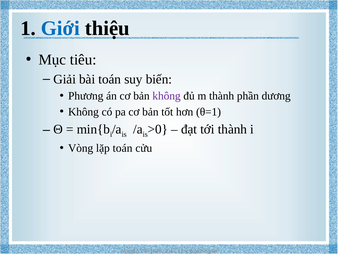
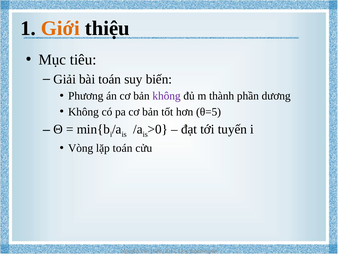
Giới colour: blue -> orange
θ=1: θ=1 -> θ=5
tới thành: thành -> tuyến
